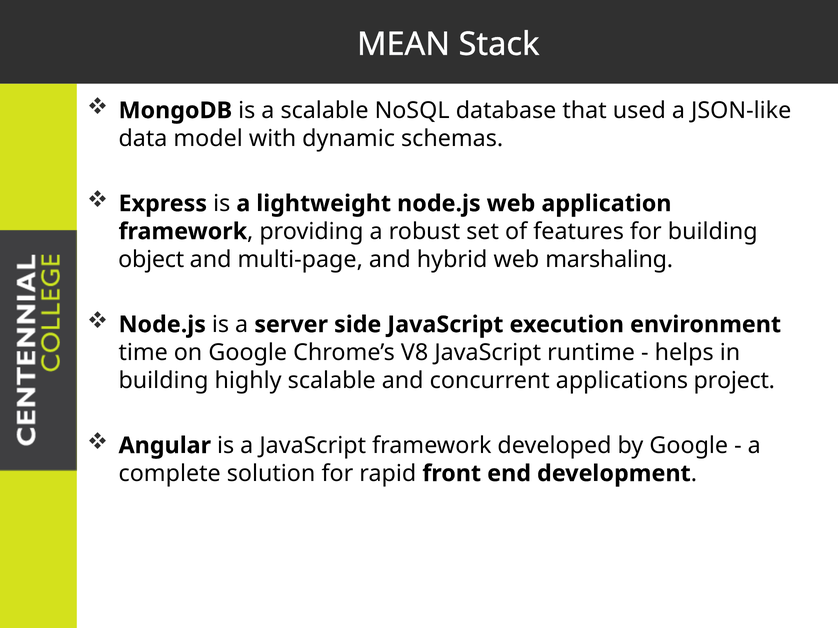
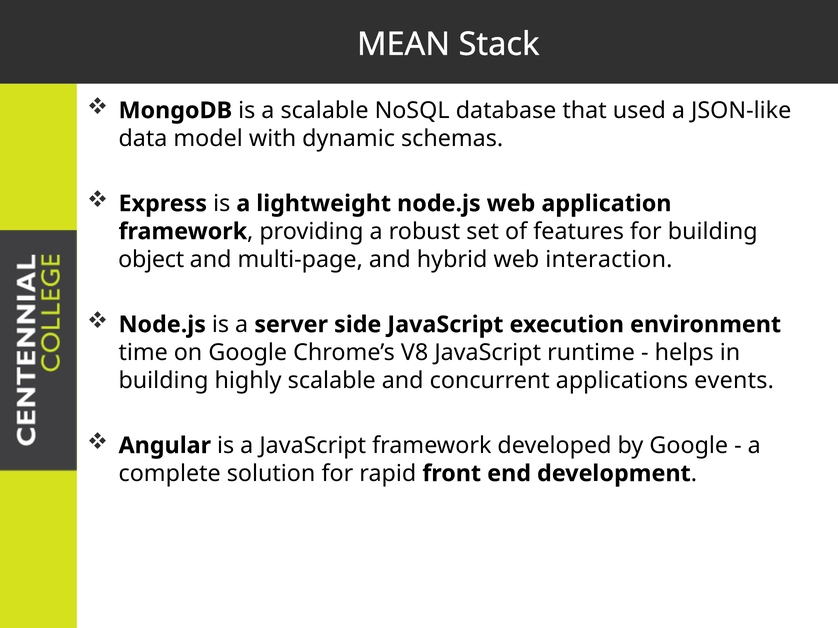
marshaling: marshaling -> interaction
project: project -> events
